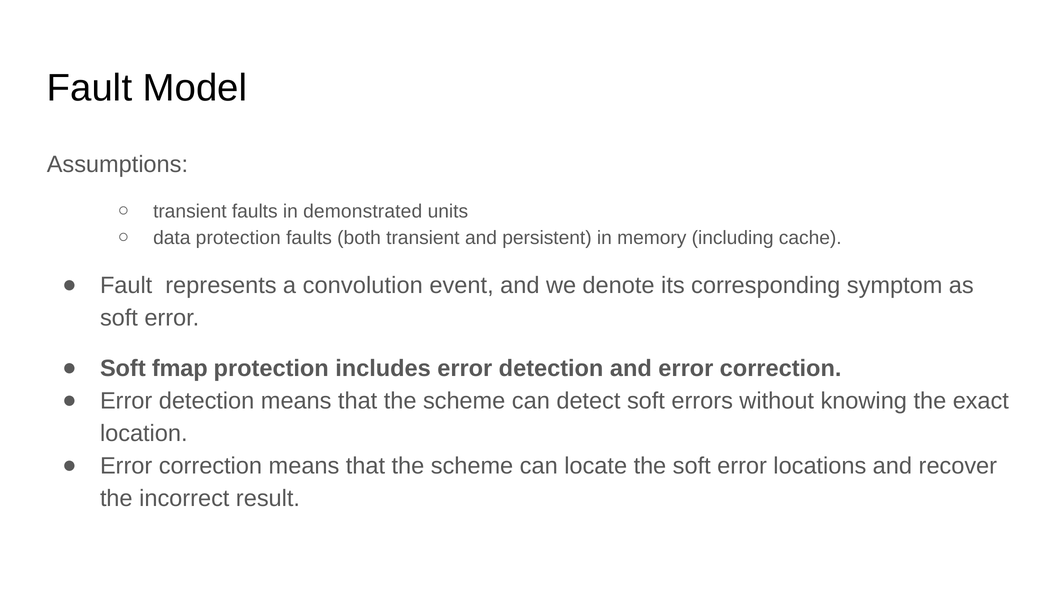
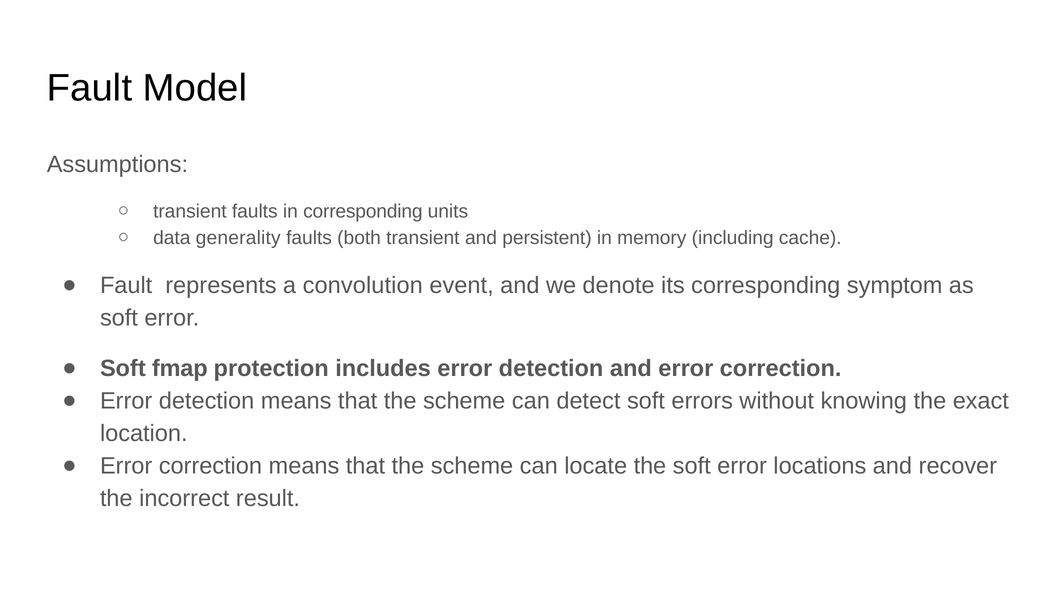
in demonstrated: demonstrated -> corresponding
data protection: protection -> generality
